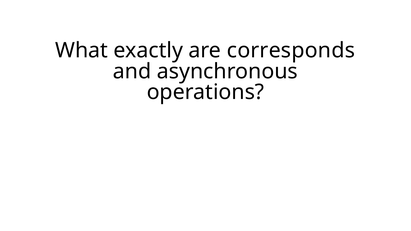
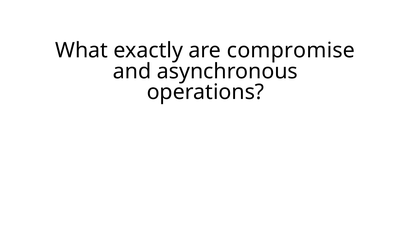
corresponds: corresponds -> compromise
